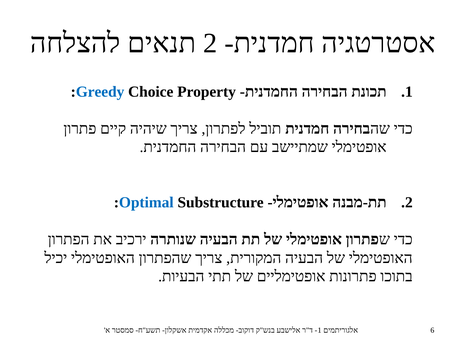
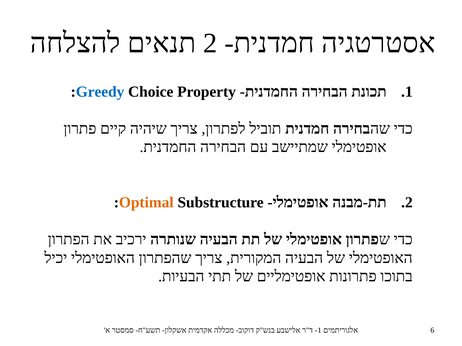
Optimal colour: blue -> orange
